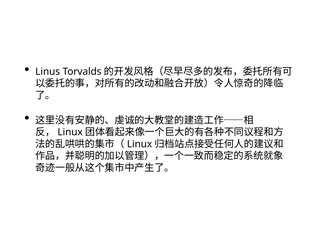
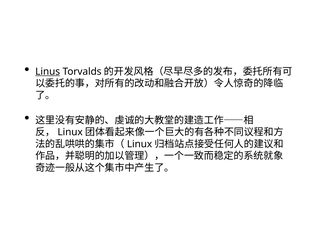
Linus underline: none -> present
